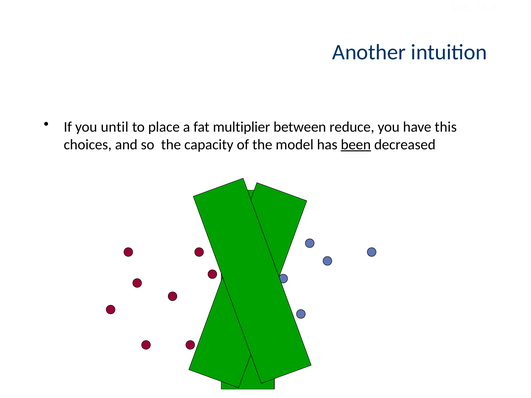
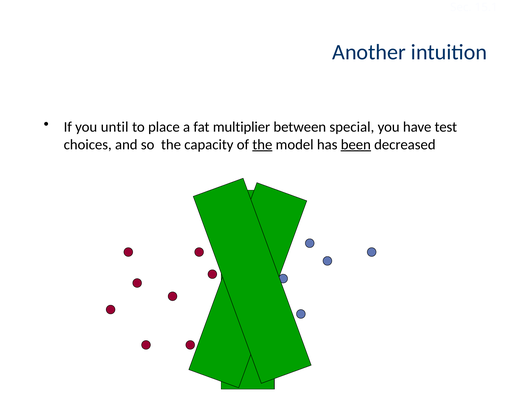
reduce: reduce -> special
this: this -> test
the at (262, 145) underline: none -> present
